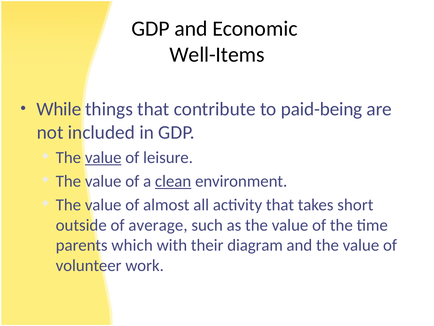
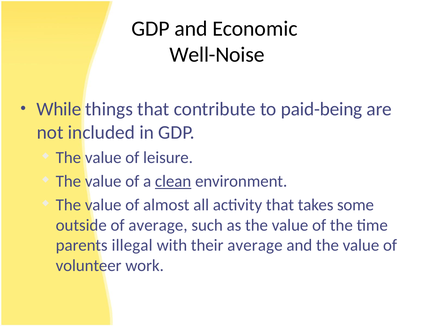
Well-Items: Well-Items -> Well-Noise
value at (103, 157) underline: present -> none
short: short -> some
which: which -> illegal
their diagram: diagram -> average
